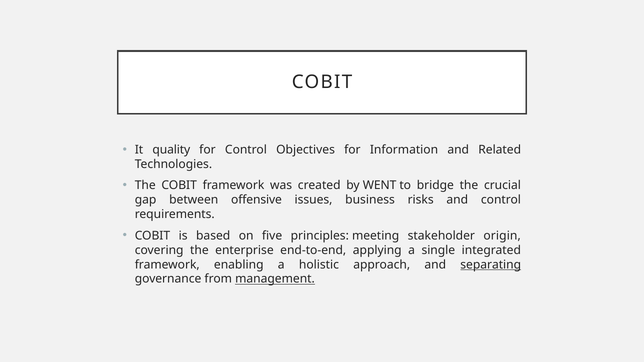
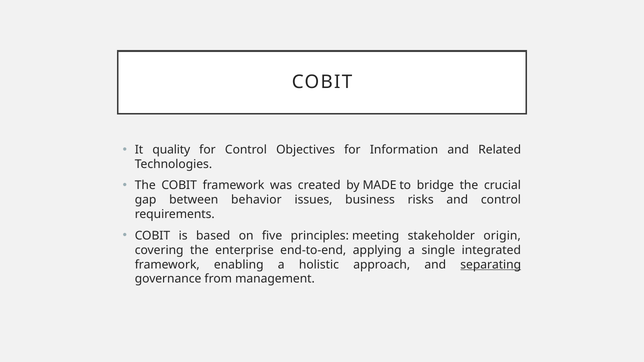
WENT: WENT -> MADE
offensive: offensive -> behavior
management underline: present -> none
